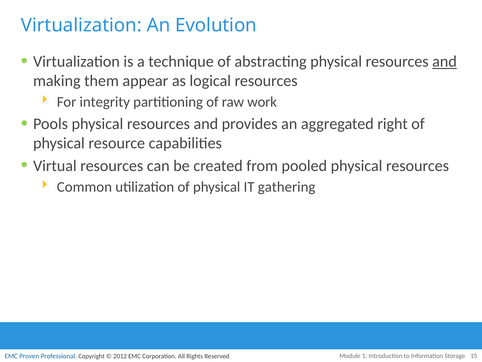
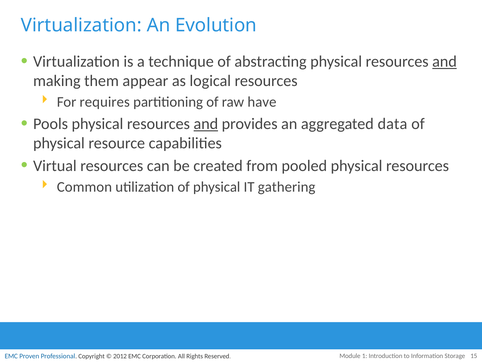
integrity: integrity -> requires
work: work -> have
and at (206, 124) underline: none -> present
right: right -> data
